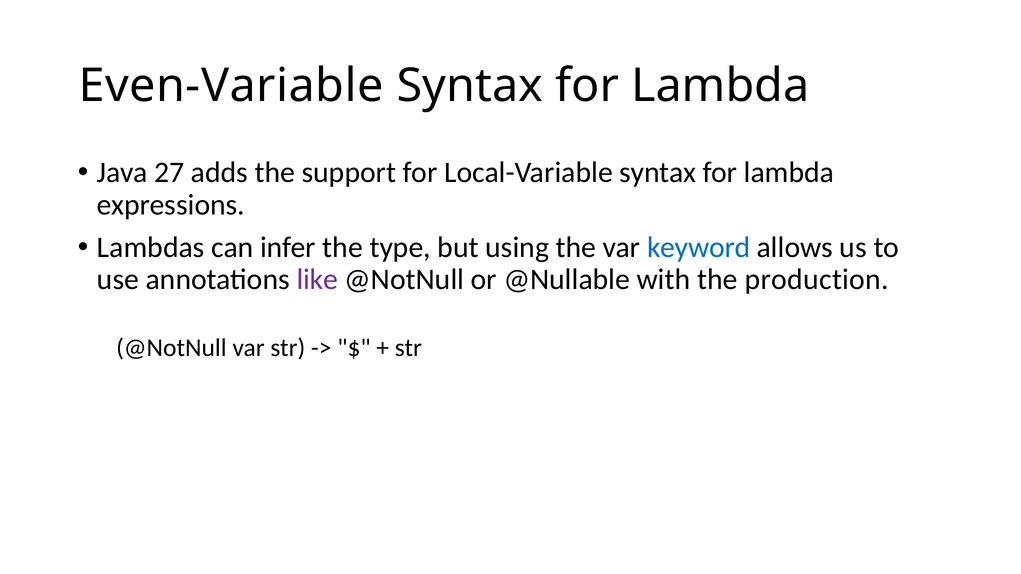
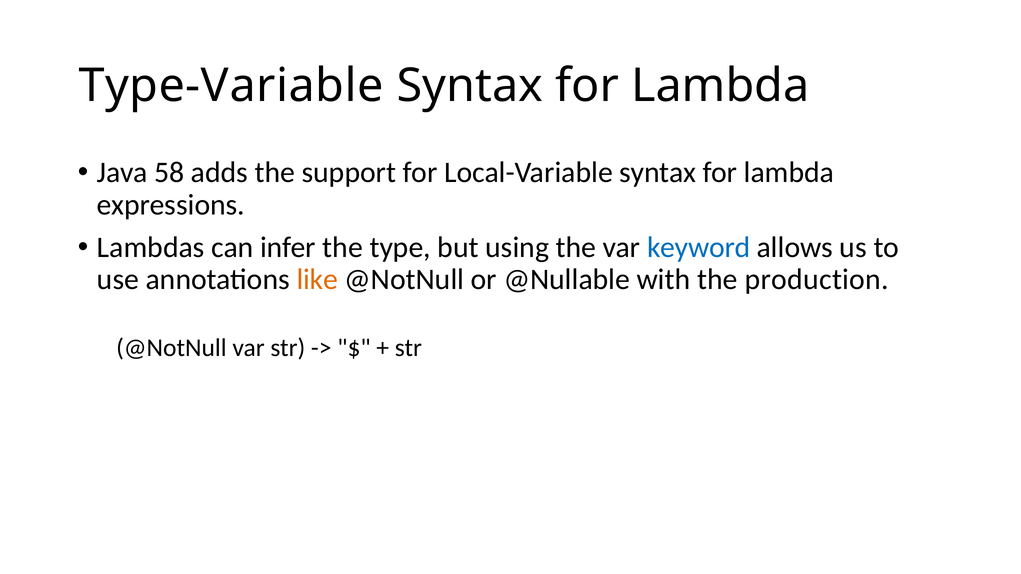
Even-Variable: Even-Variable -> Type-Variable
27: 27 -> 58
like colour: purple -> orange
